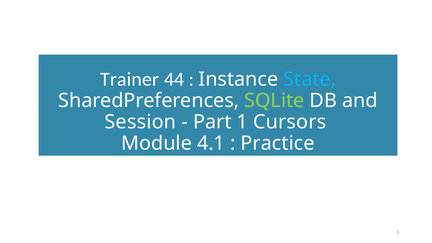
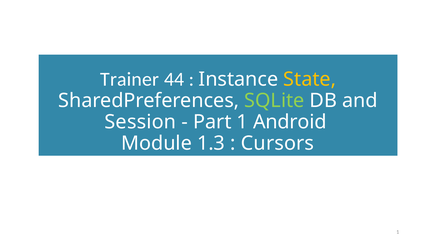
State colour: light blue -> yellow
Cursors: Cursors -> Android
4.1: 4.1 -> 1.3
Practice: Practice -> Cursors
